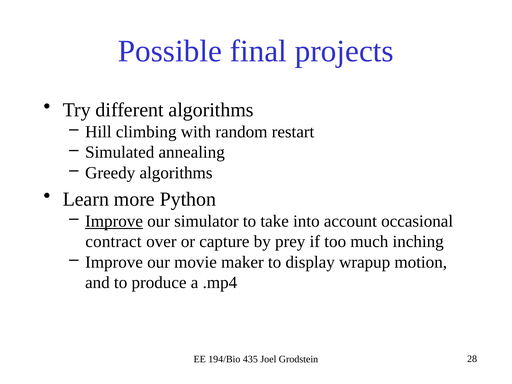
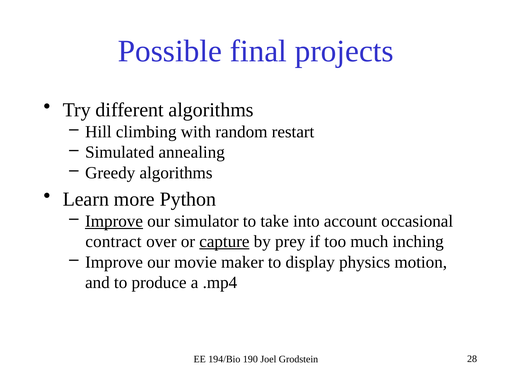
capture underline: none -> present
wrapup: wrapup -> physics
435: 435 -> 190
